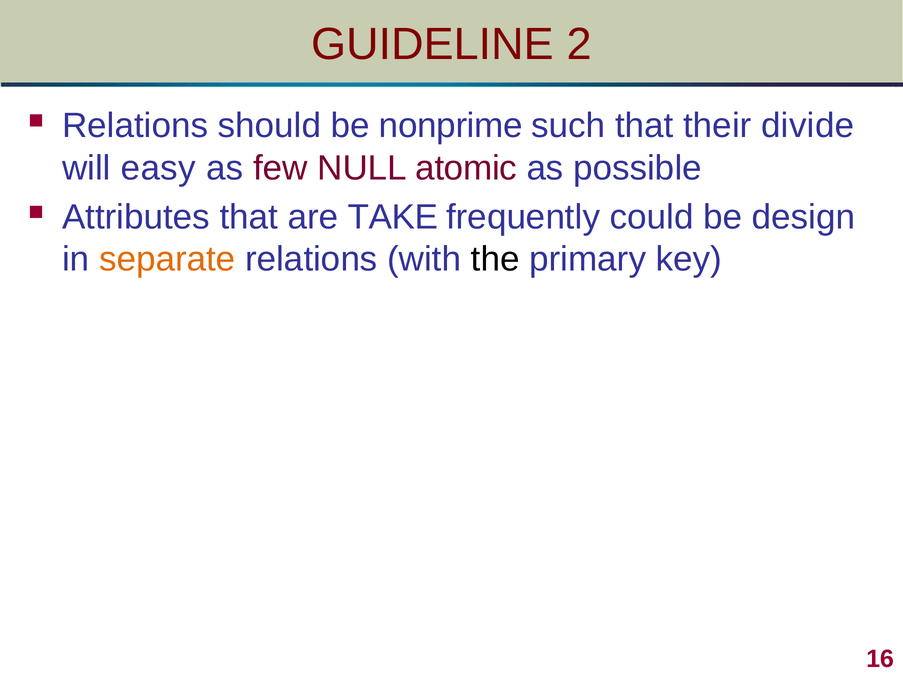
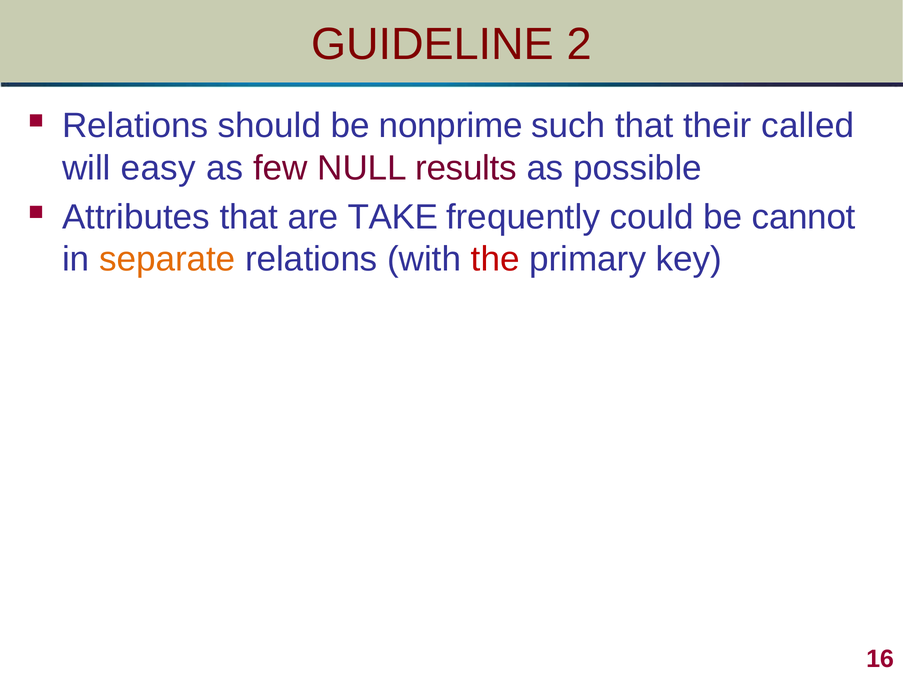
divide: divide -> called
atomic: atomic -> results
design: design -> cannot
the colour: black -> red
